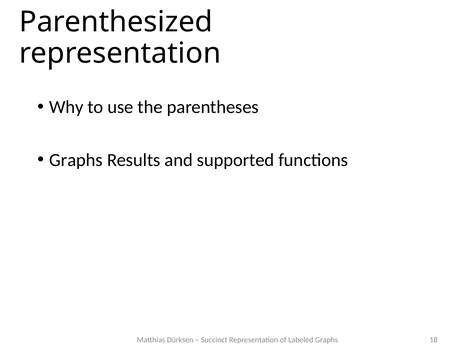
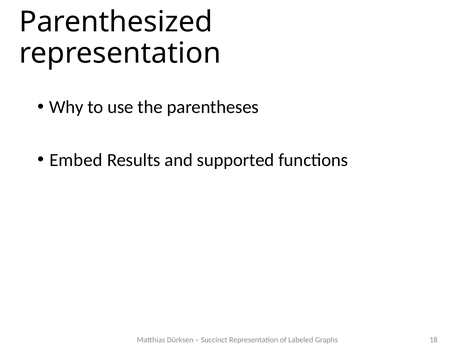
Graphs at (76, 160): Graphs -> Embed
